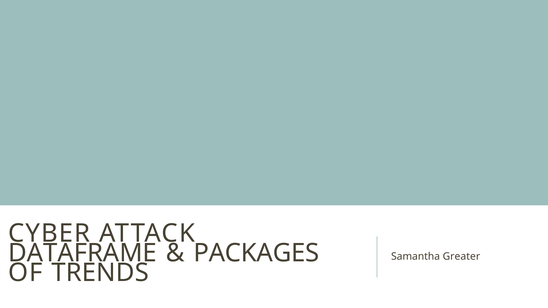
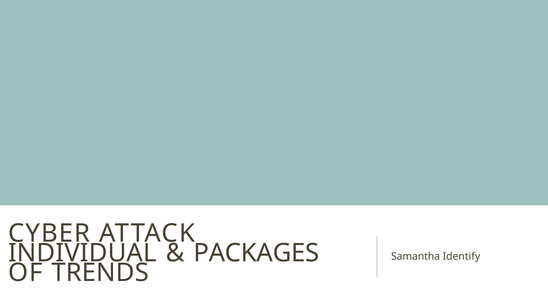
DATAFRAME: DATAFRAME -> INDIVIDUAL
Greater: Greater -> Identify
